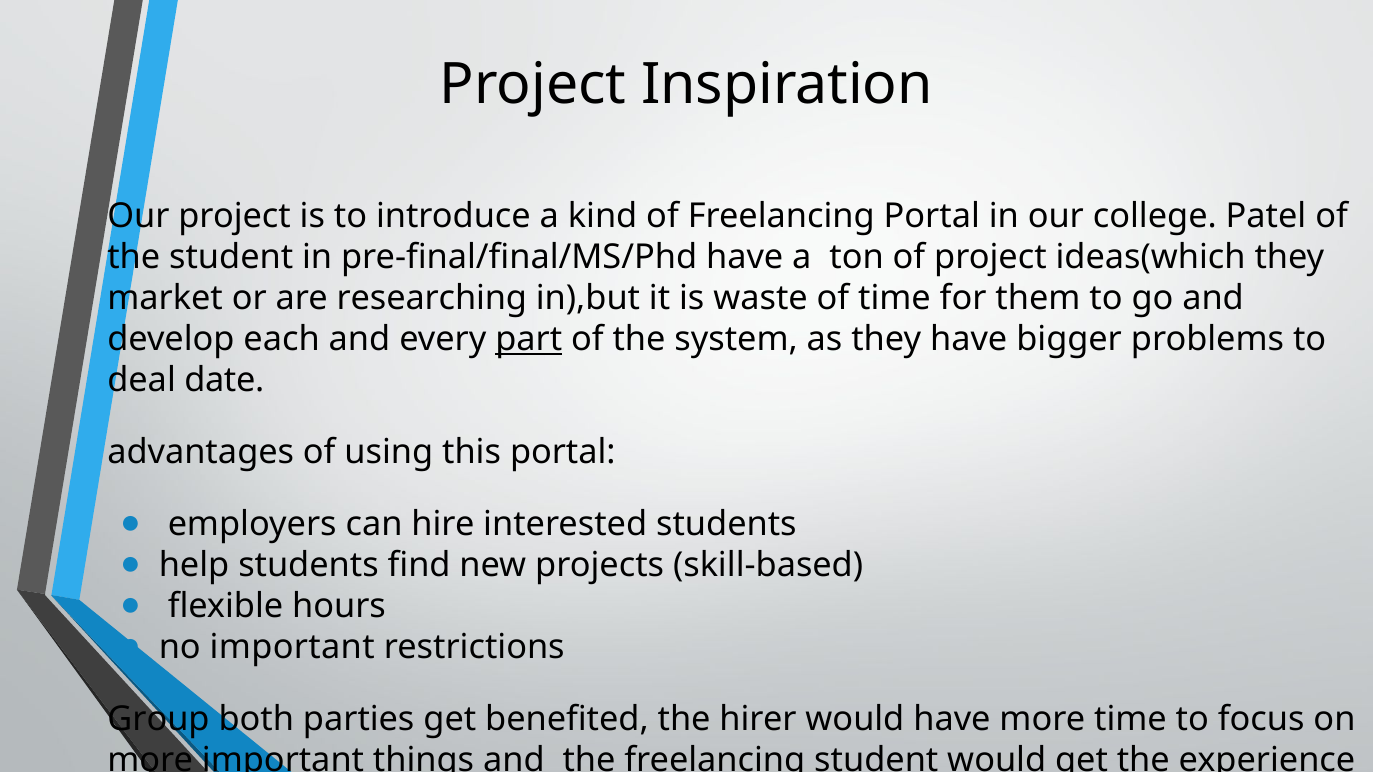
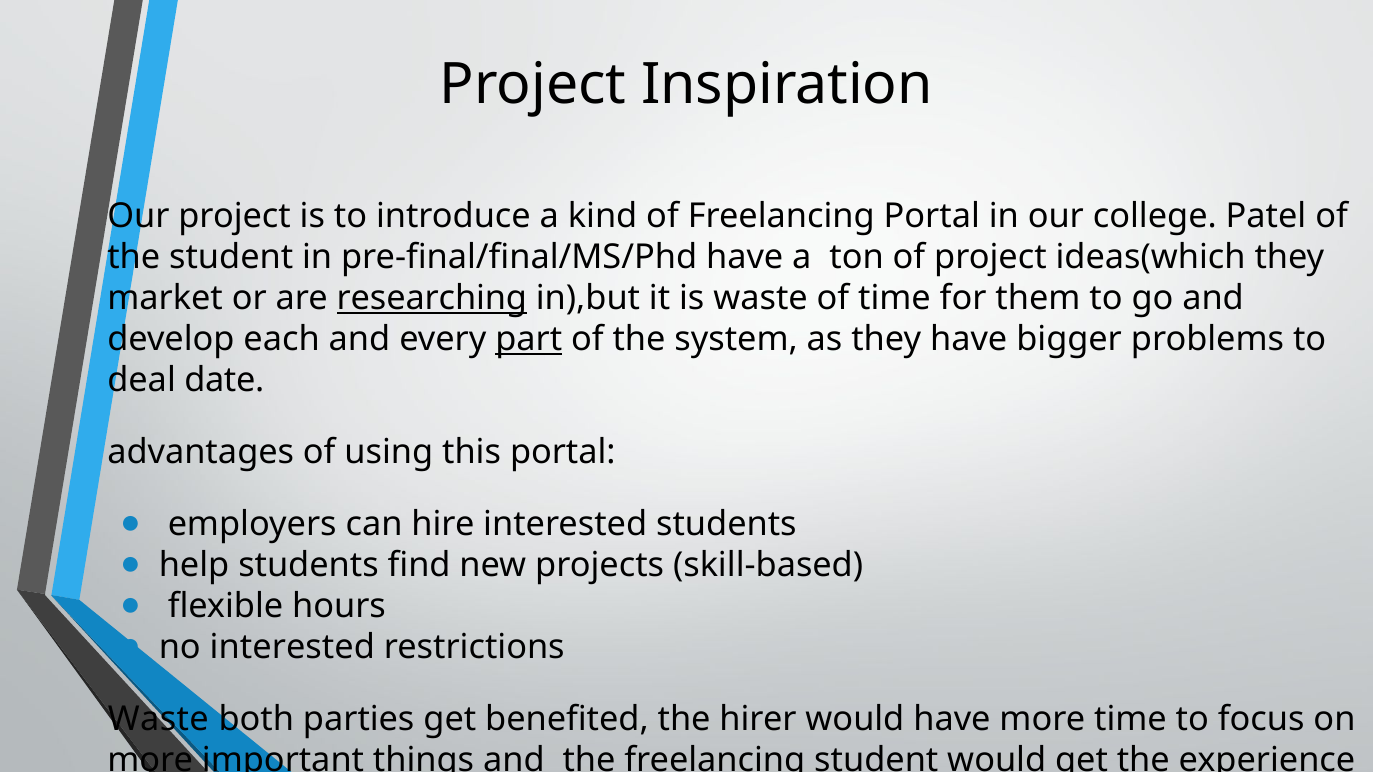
researching underline: none -> present
no important: important -> interested
Group at (158, 719): Group -> Waste
